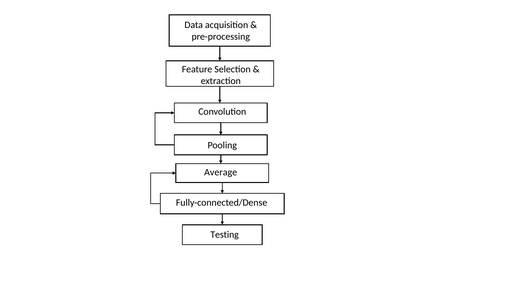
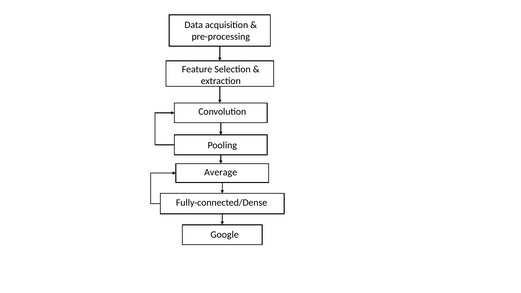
Testing: Testing -> Google
